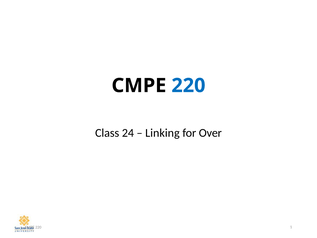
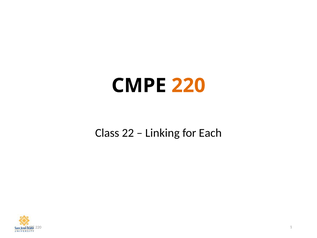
220 at (188, 85) colour: blue -> orange
24: 24 -> 22
Over: Over -> Each
